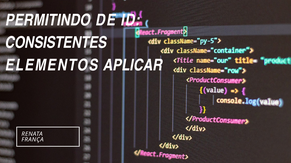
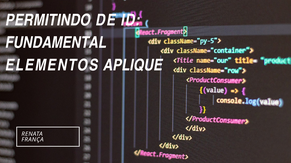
CONSISTENTES: CONSISTENTES -> FUNDAMENTAL
APLICAR: APLICAR -> APLIQUE
